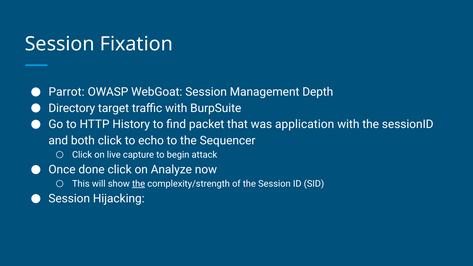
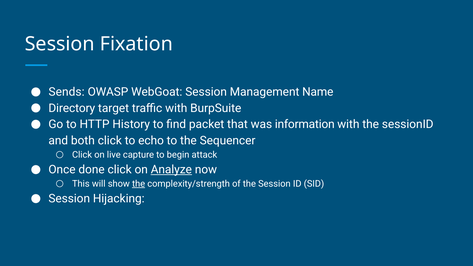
Parrot: Parrot -> Sends
Depth: Depth -> Name
application: application -> information
Analyze underline: none -> present
